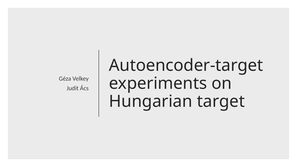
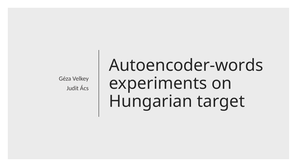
Autoencoder-target: Autoencoder-target -> Autoencoder-words
